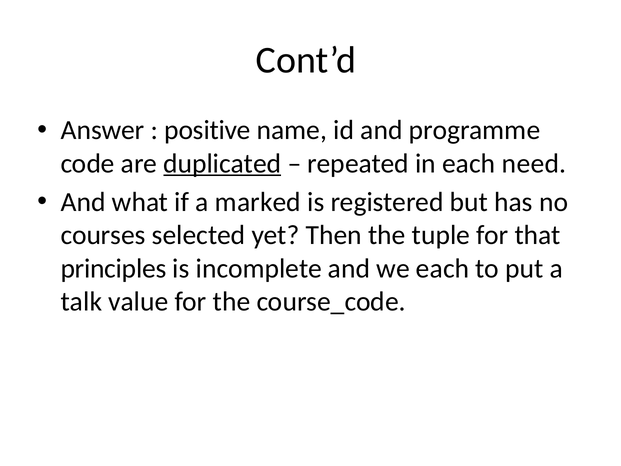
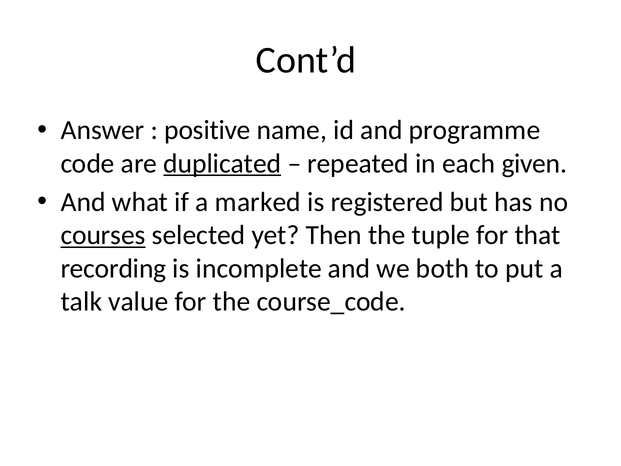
need: need -> given
courses underline: none -> present
principles: principles -> recording
we each: each -> both
